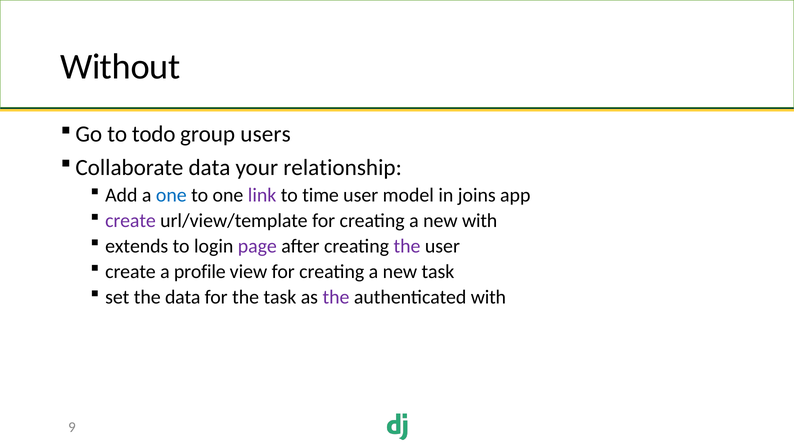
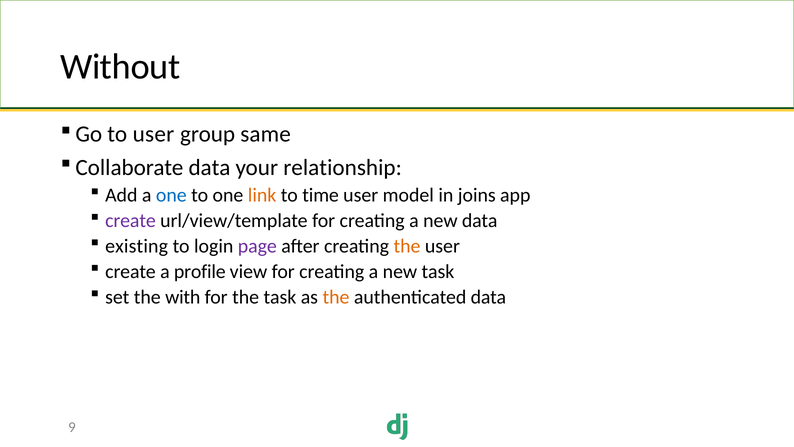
to todo: todo -> user
users: users -> same
link colour: purple -> orange
new with: with -> data
extends: extends -> existing
the at (407, 246) colour: purple -> orange
the data: data -> with
the at (336, 297) colour: purple -> orange
authenticated with: with -> data
